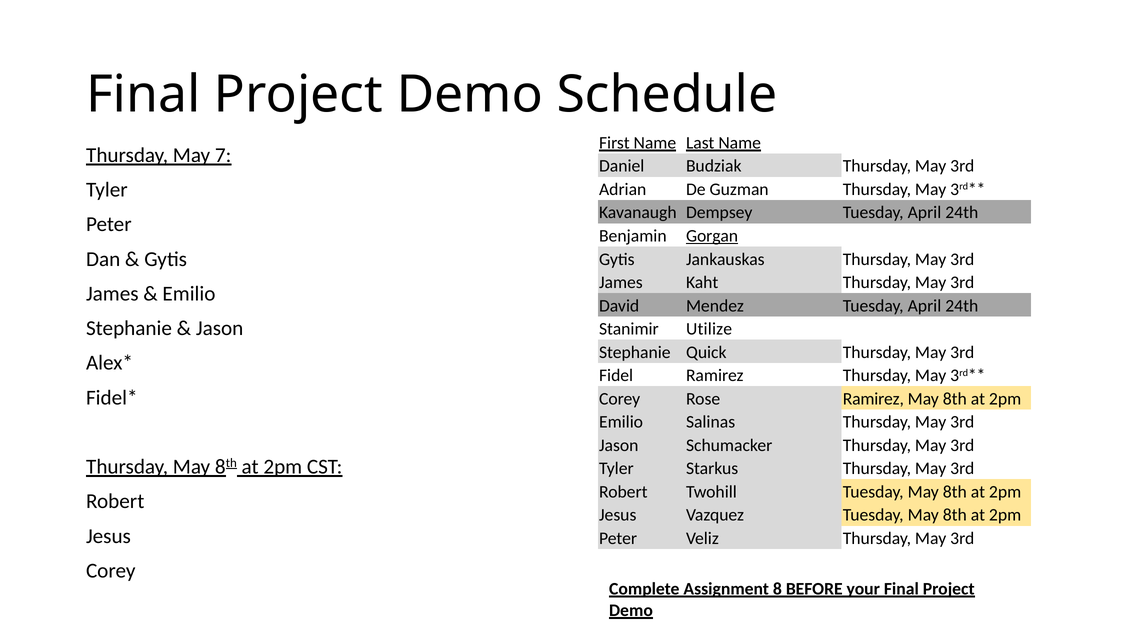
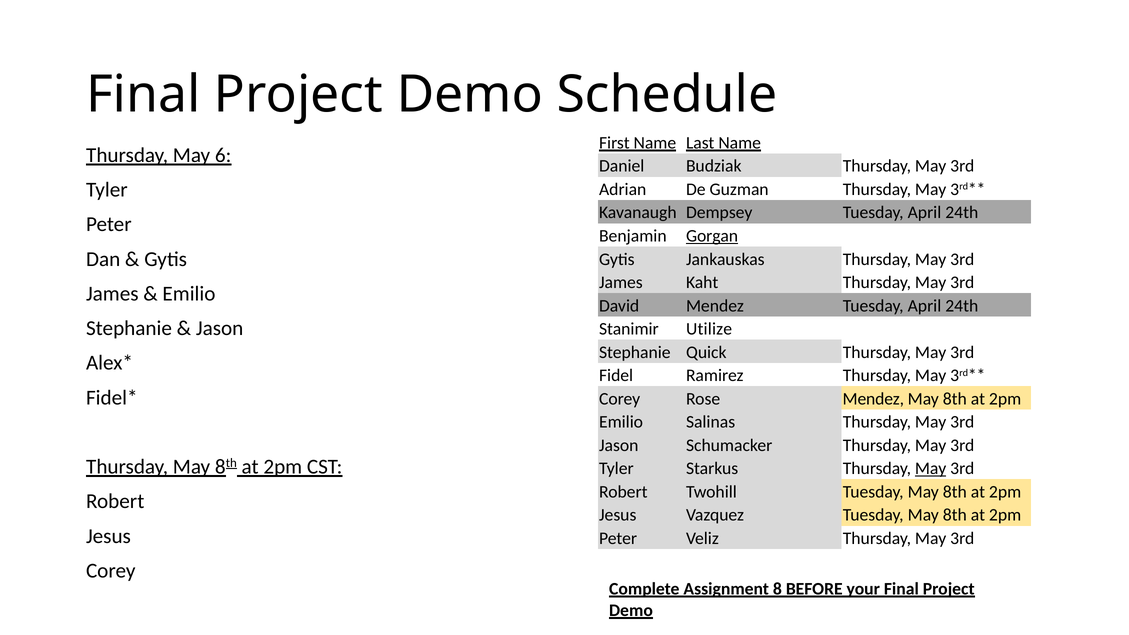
7: 7 -> 6
Rose Ramirez: Ramirez -> Mendez
May at (931, 469) underline: none -> present
